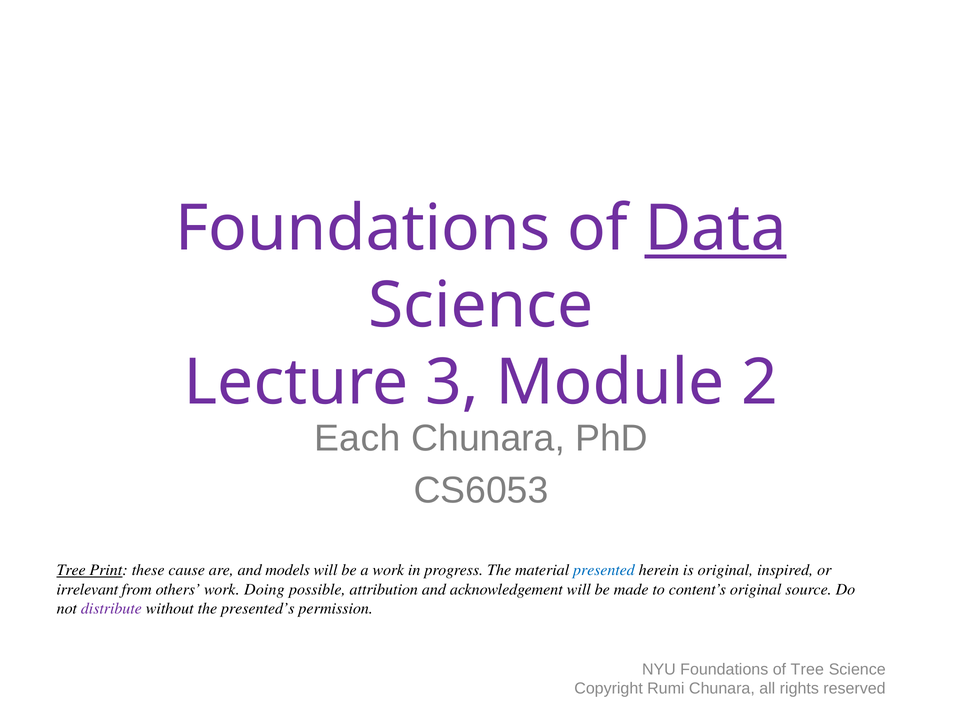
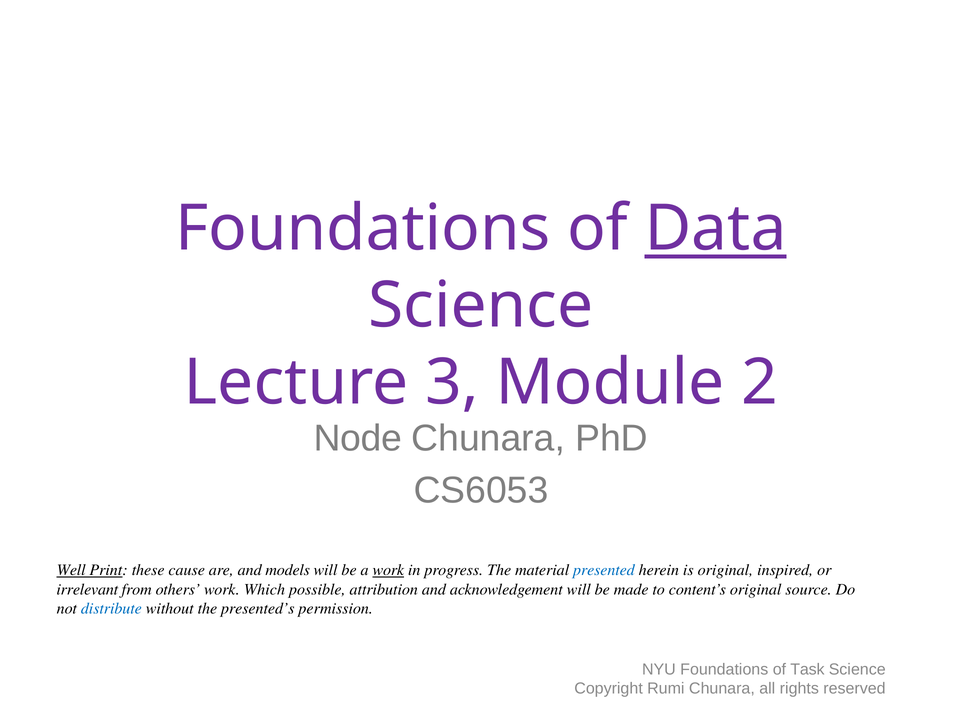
Each: Each -> Node
Tree at (71, 571): Tree -> Well
work at (388, 571) underline: none -> present
Doing: Doing -> Which
distribute colour: purple -> blue
of Tree: Tree -> Task
